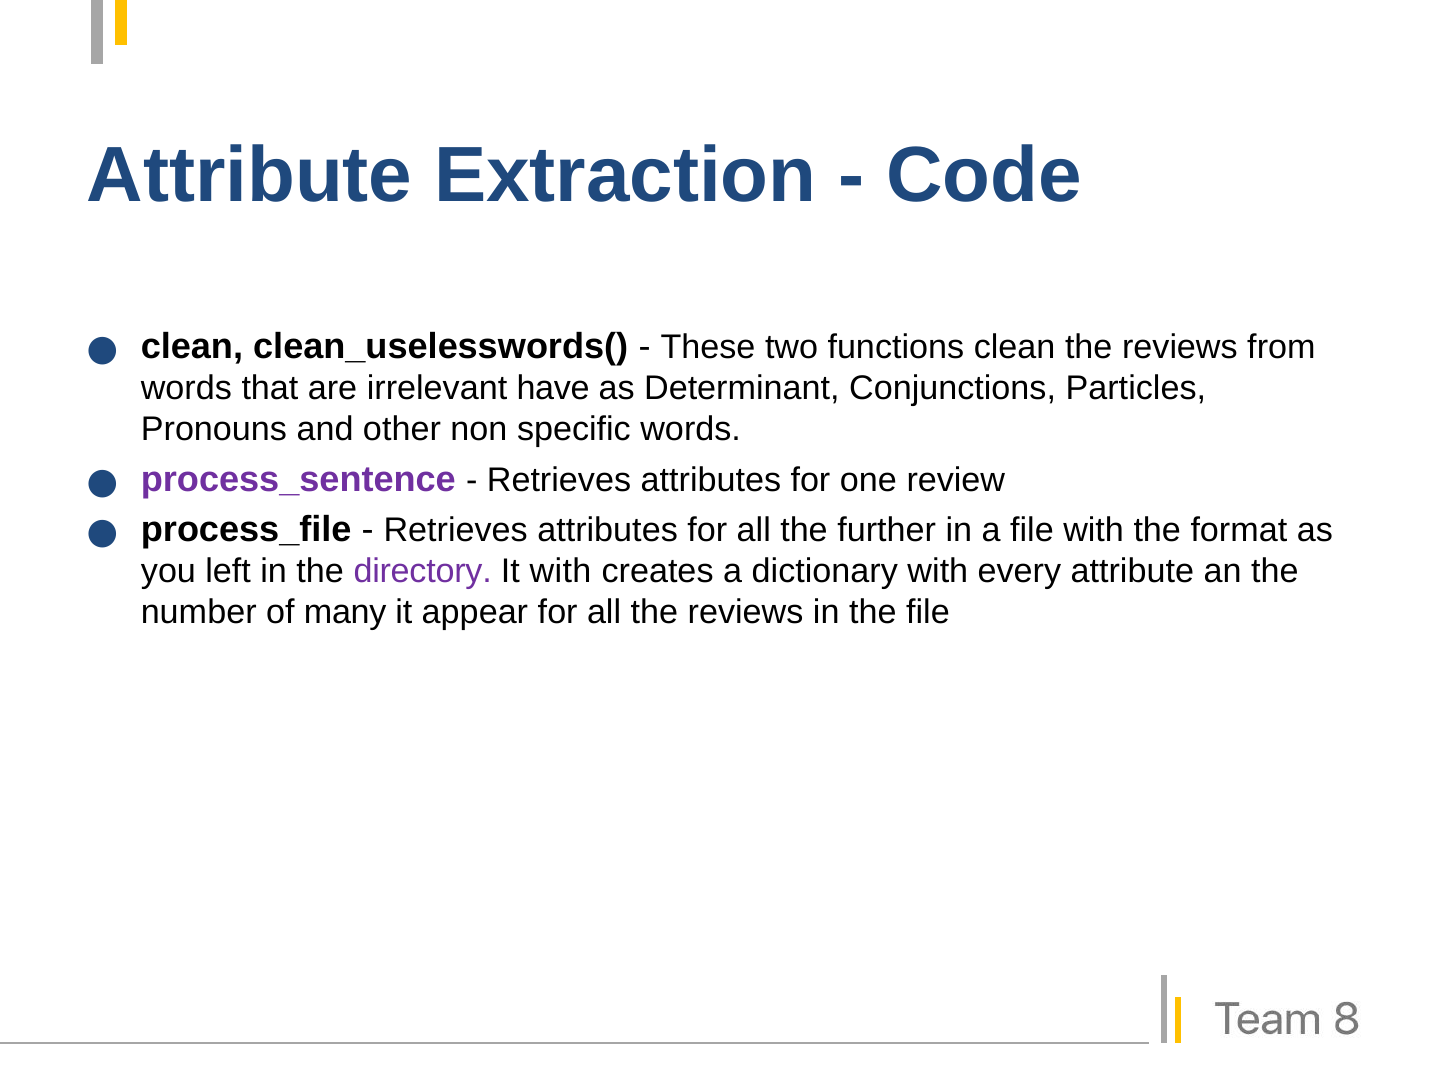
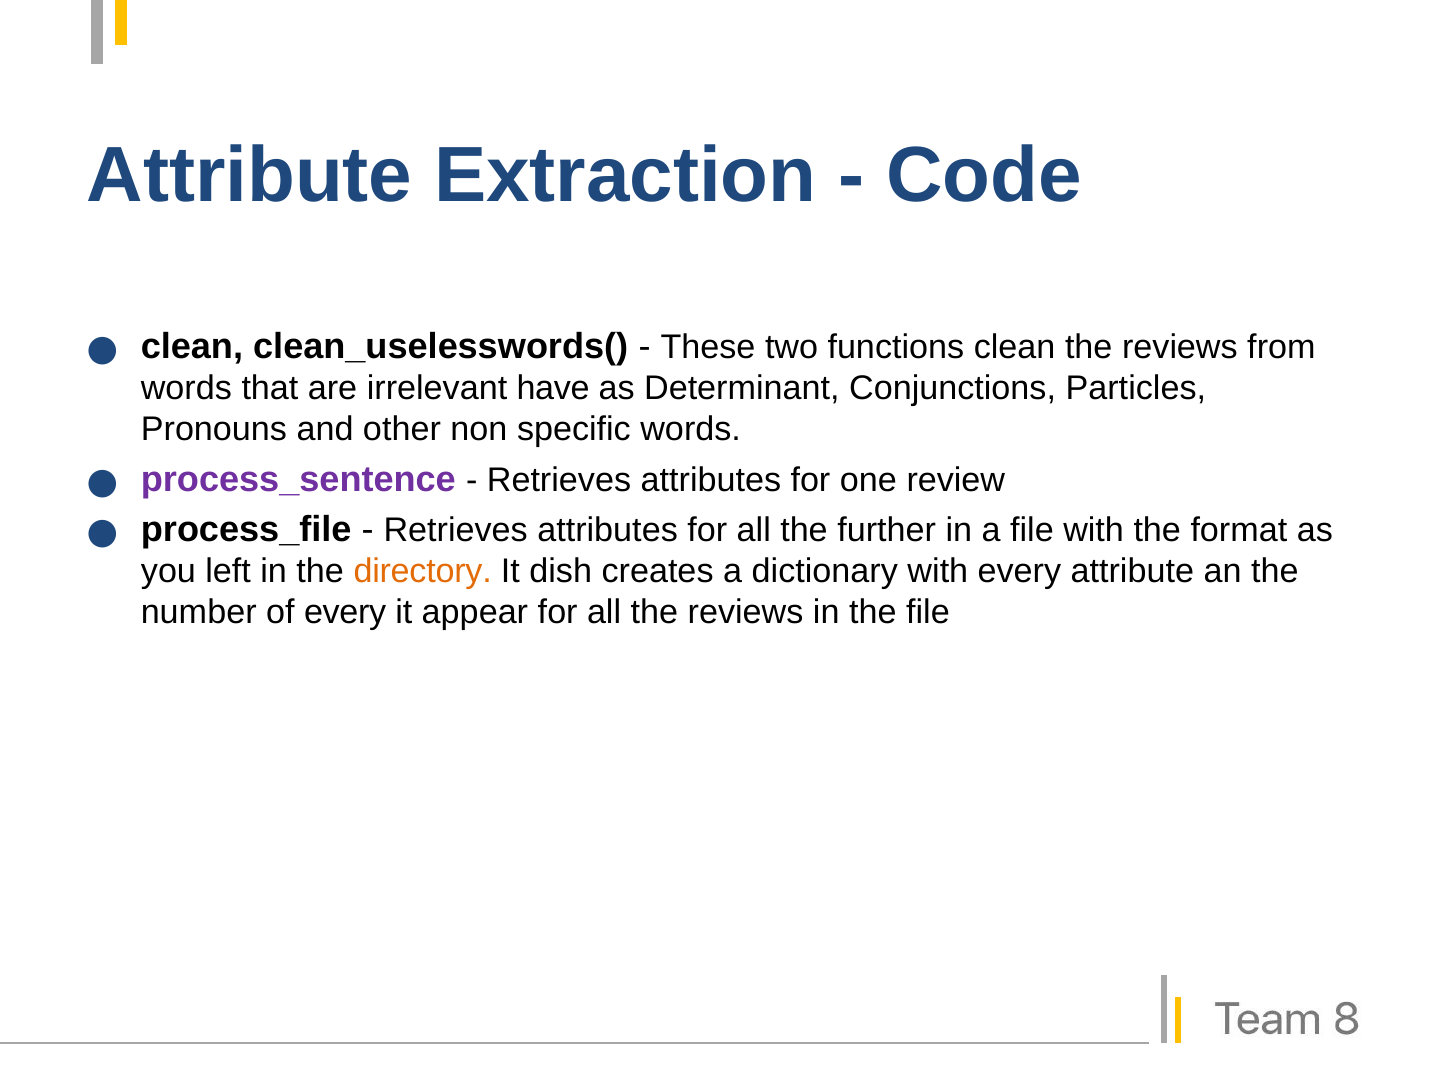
directory colour: purple -> orange
It with: with -> dish
of many: many -> every
